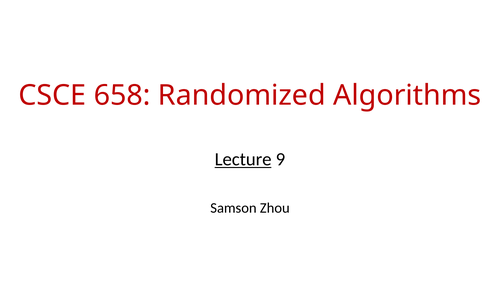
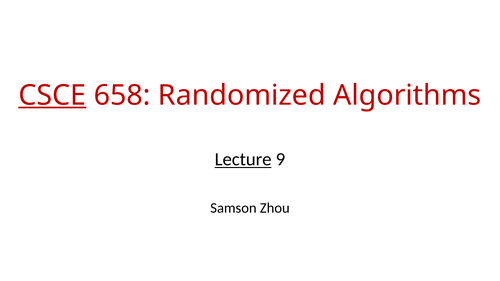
CSCE underline: none -> present
